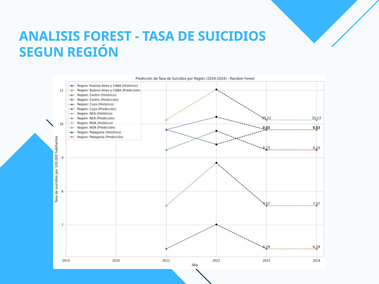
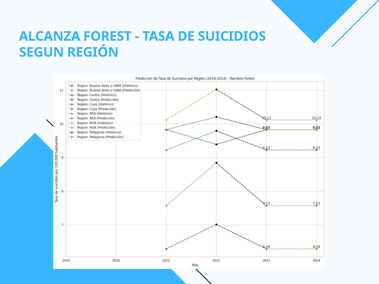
ANALISIS: ANALISIS -> ALCANZA
